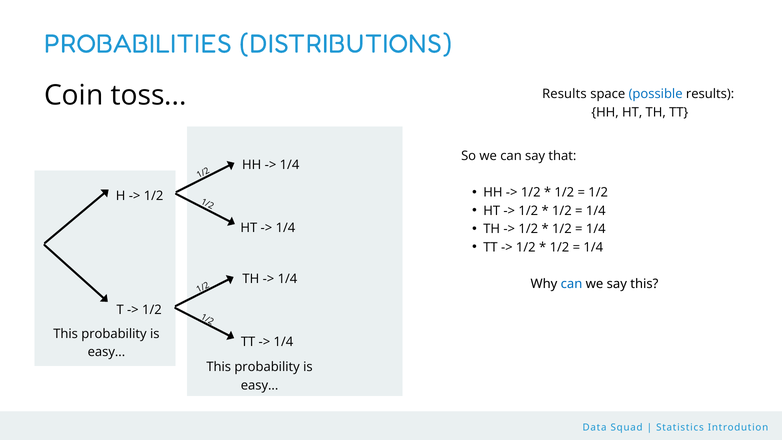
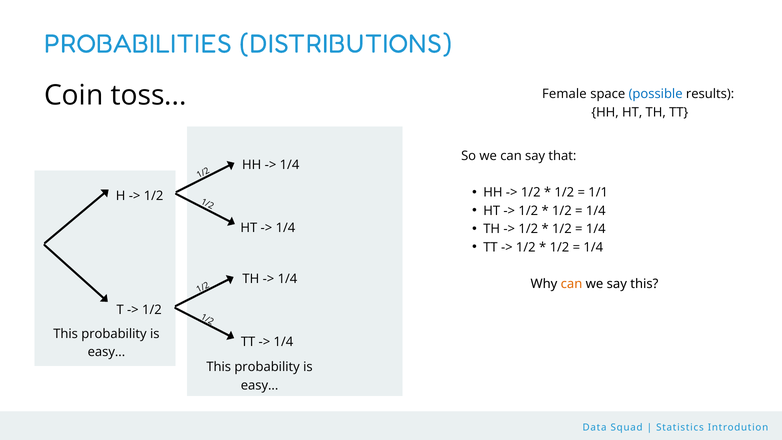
toss Results: Results -> Female
1/2 at (598, 192): 1/2 -> 1/1
can at (572, 284) colour: blue -> orange
